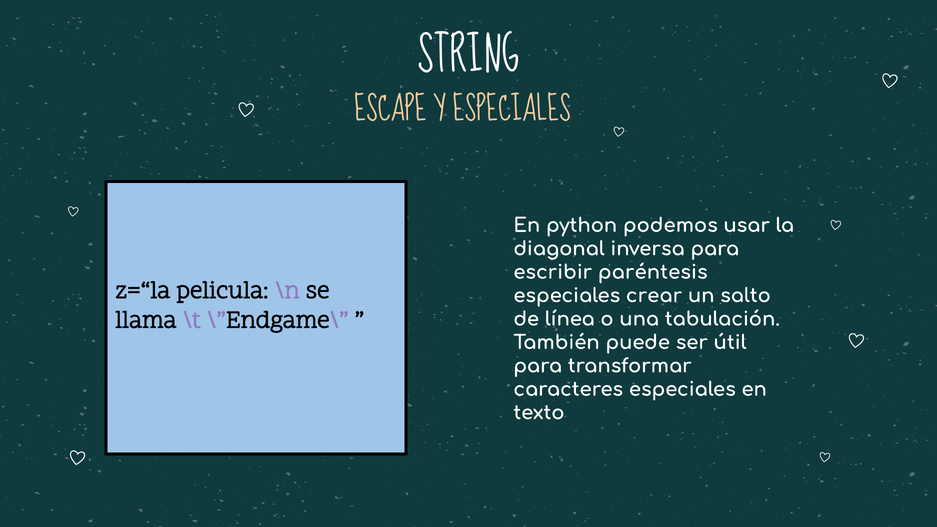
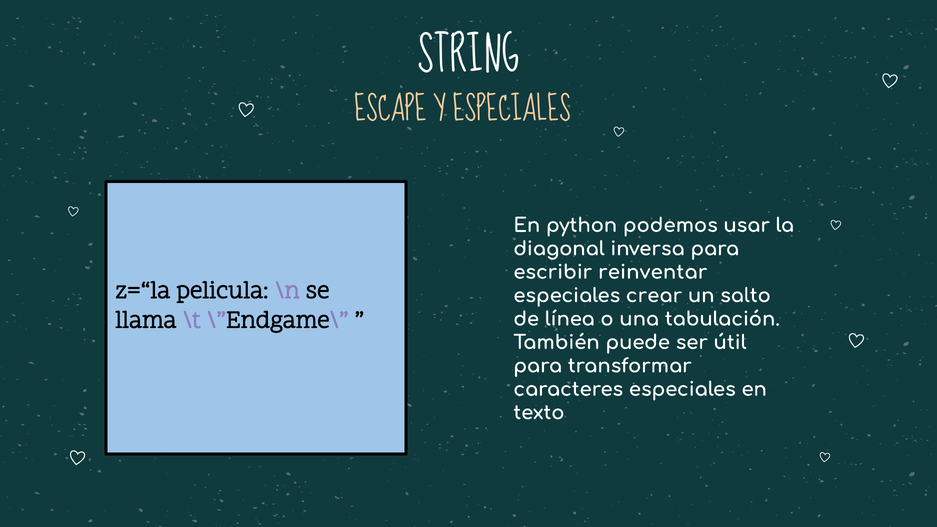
paréntesis: paréntesis -> reinventar
